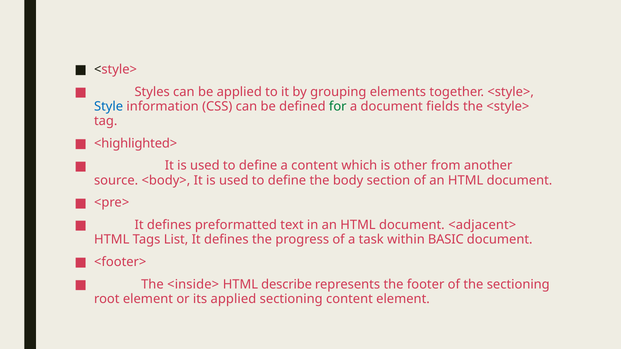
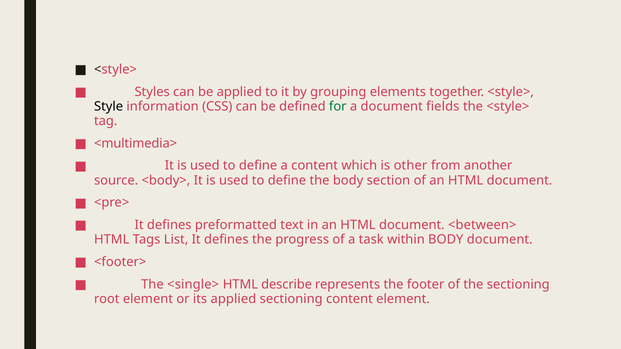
Style colour: blue -> black
<highlighted>: <highlighted> -> <multimedia>
<adjacent>: <adjacent> -> <between>
within BASIC: BASIC -> BODY
<inside>: <inside> -> <single>
